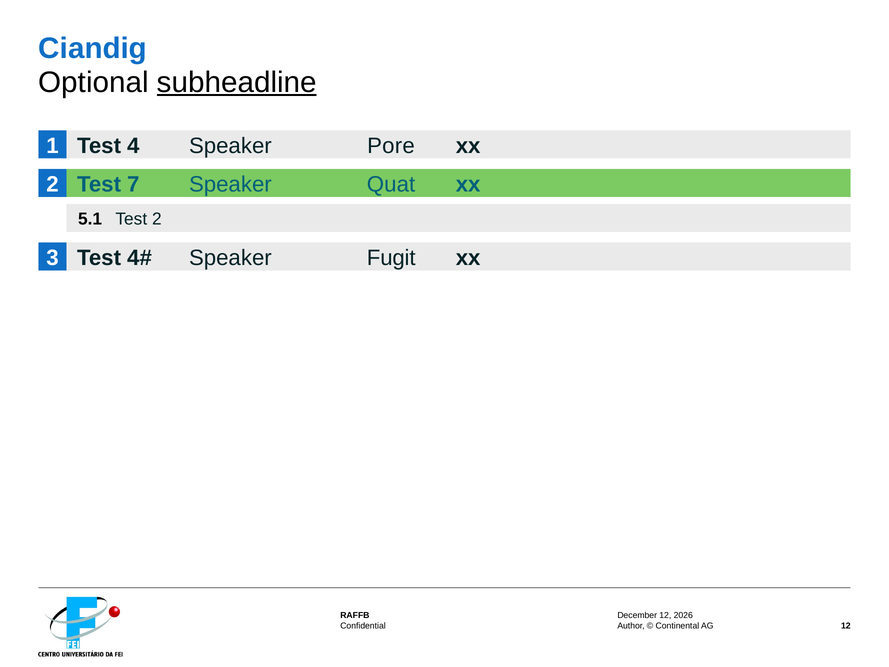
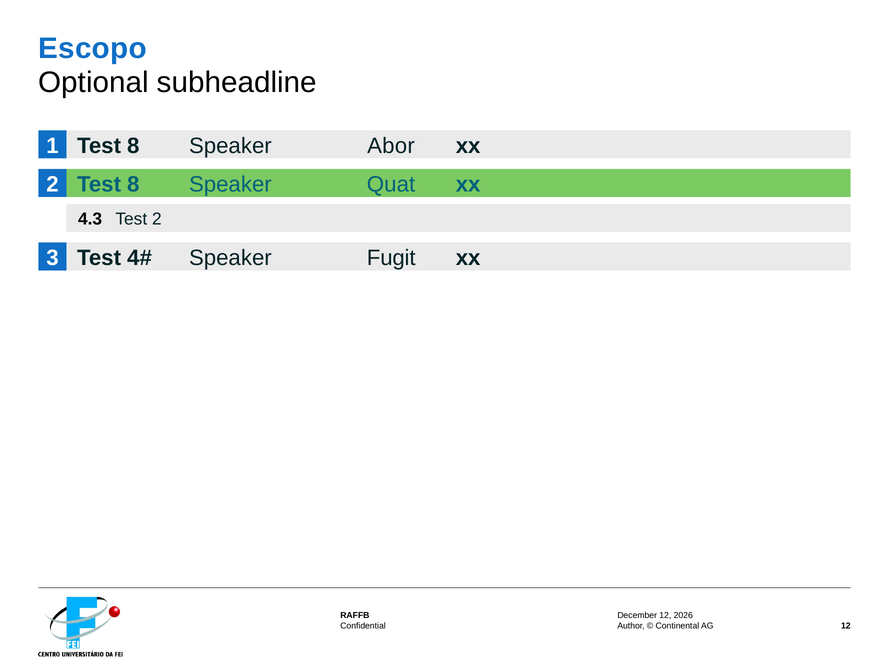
Ciandig: Ciandig -> Escopo
subheadline underline: present -> none
4 at (133, 146): 4 -> 8
Pore: Pore -> Abor
7 at (133, 184): 7 -> 8
5.1: 5.1 -> 4.3
